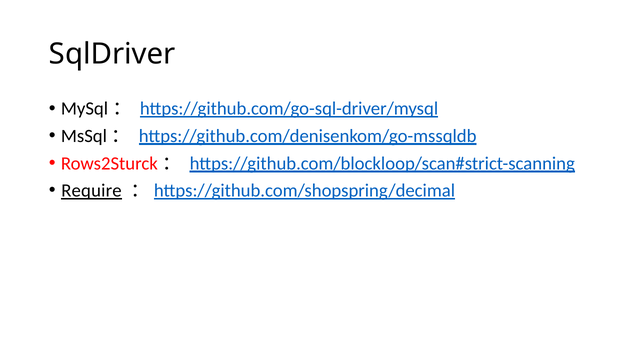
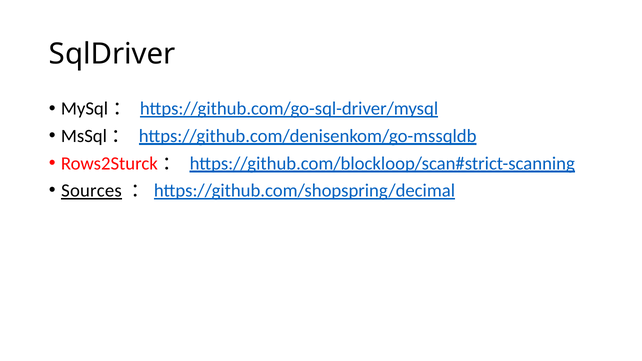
Require: Require -> Sources
